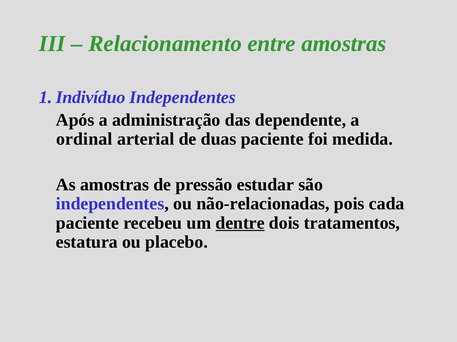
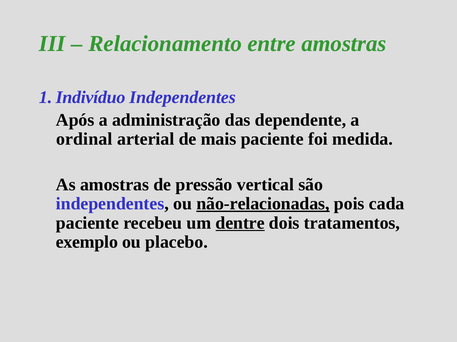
duas: duas -> mais
estudar: estudar -> vertical
não-relacionadas underline: none -> present
estatura: estatura -> exemplo
